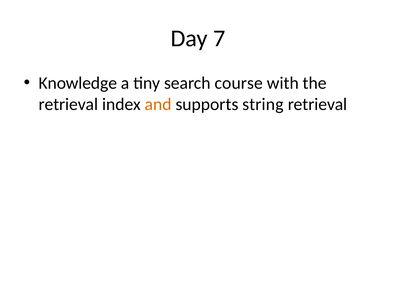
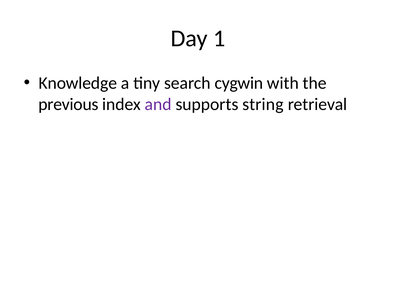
7: 7 -> 1
course: course -> cygwin
retrieval at (68, 104): retrieval -> previous
and colour: orange -> purple
